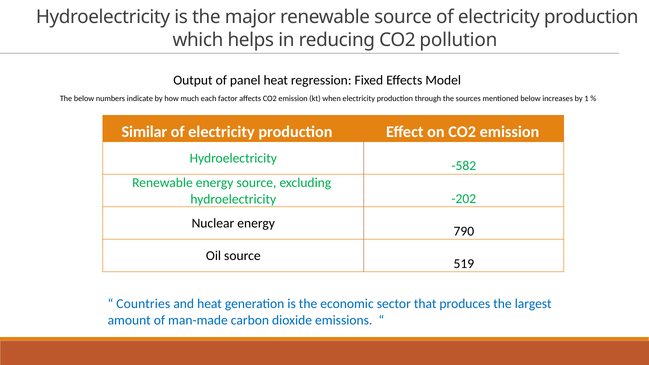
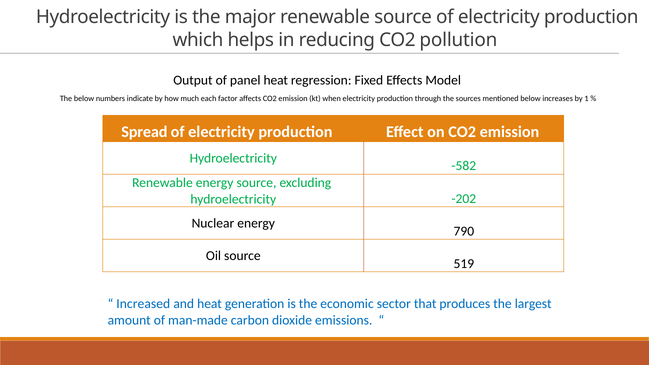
Similar: Similar -> Spread
Countries: Countries -> Increased
